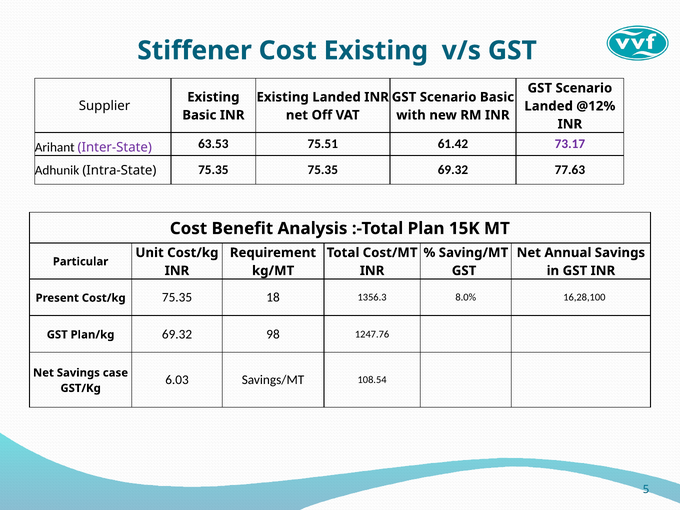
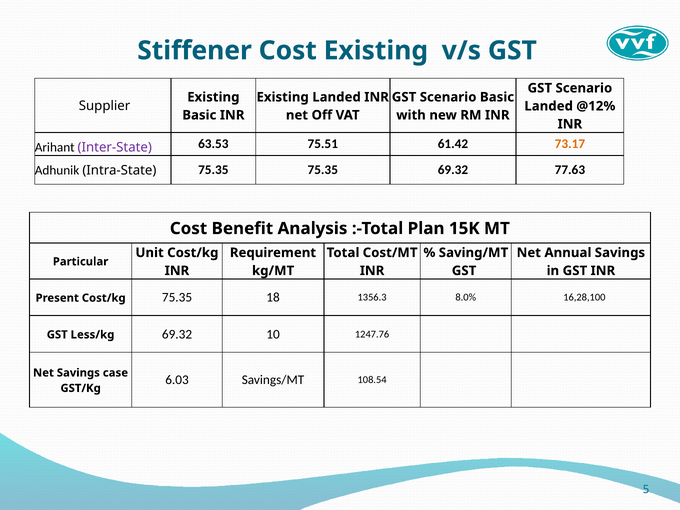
73.17 colour: purple -> orange
Plan/kg: Plan/kg -> Less/kg
98: 98 -> 10
